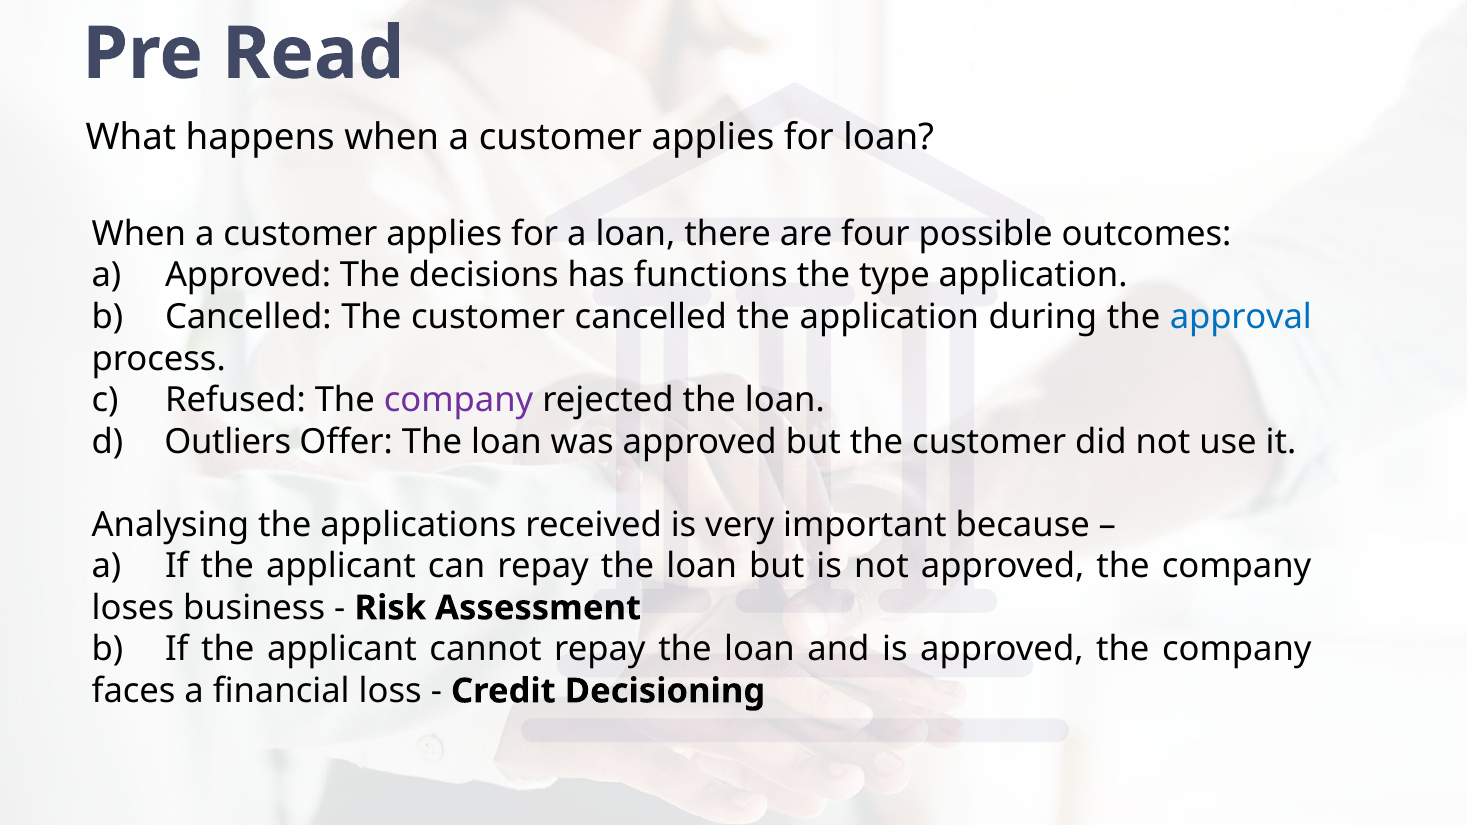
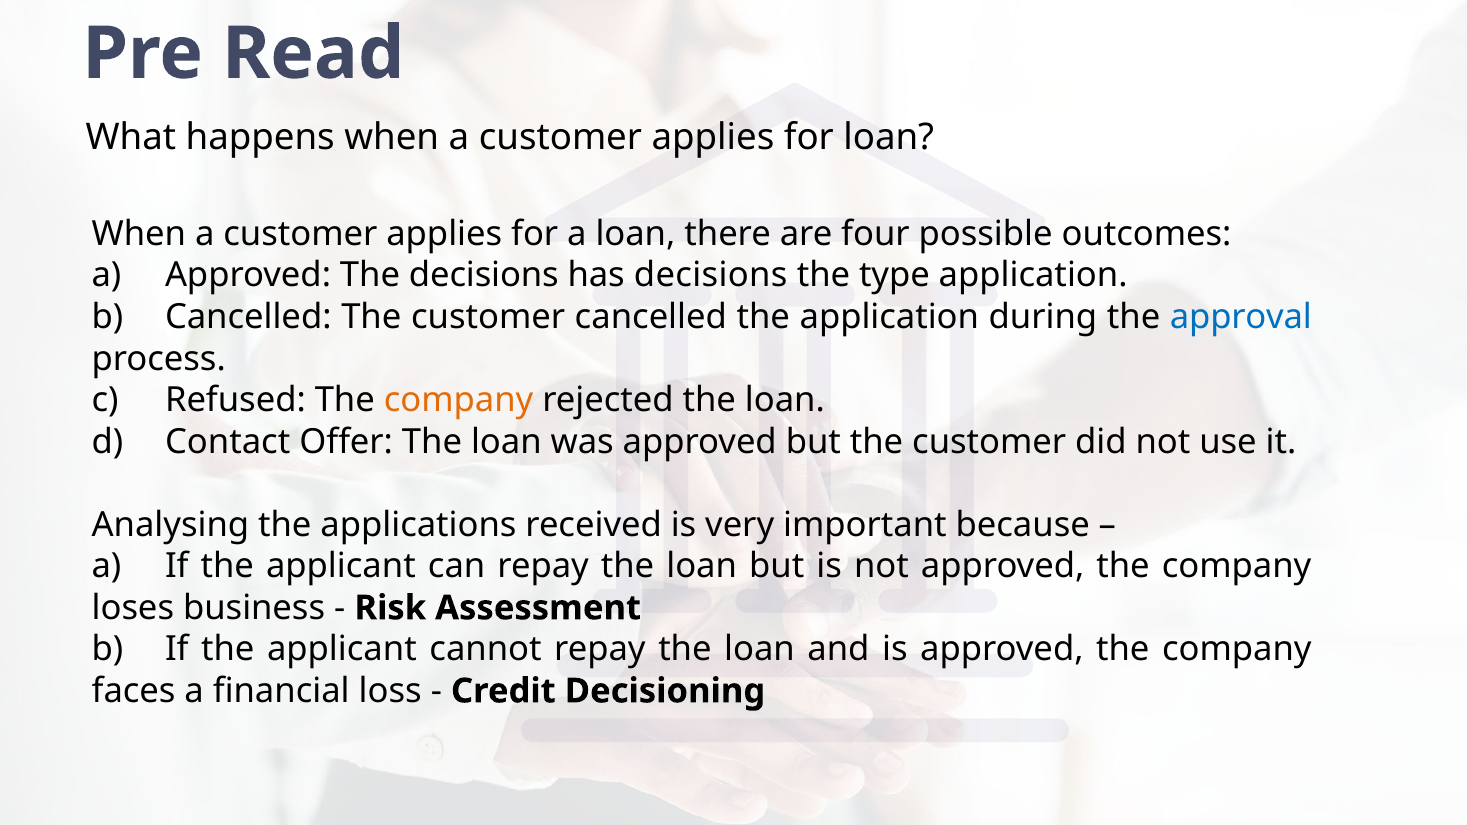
has functions: functions -> decisions
company at (459, 400) colour: purple -> orange
Outliers: Outliers -> Contact
